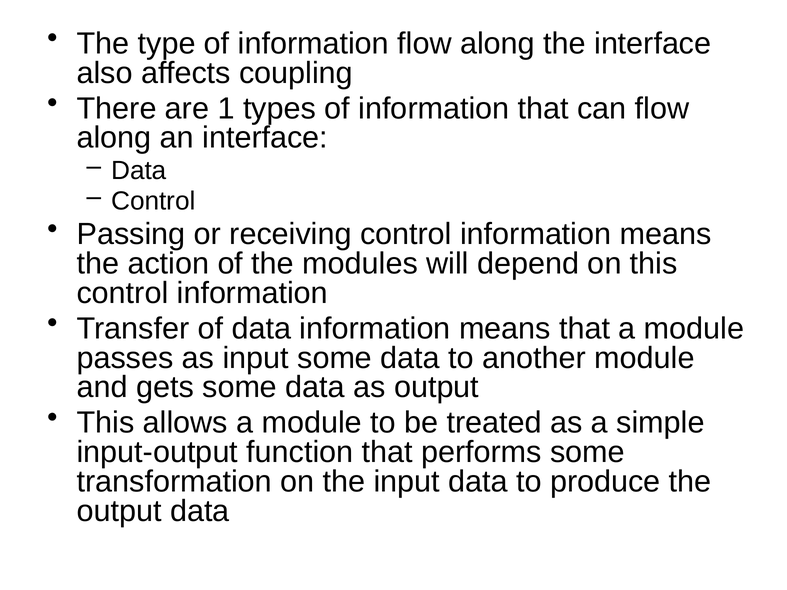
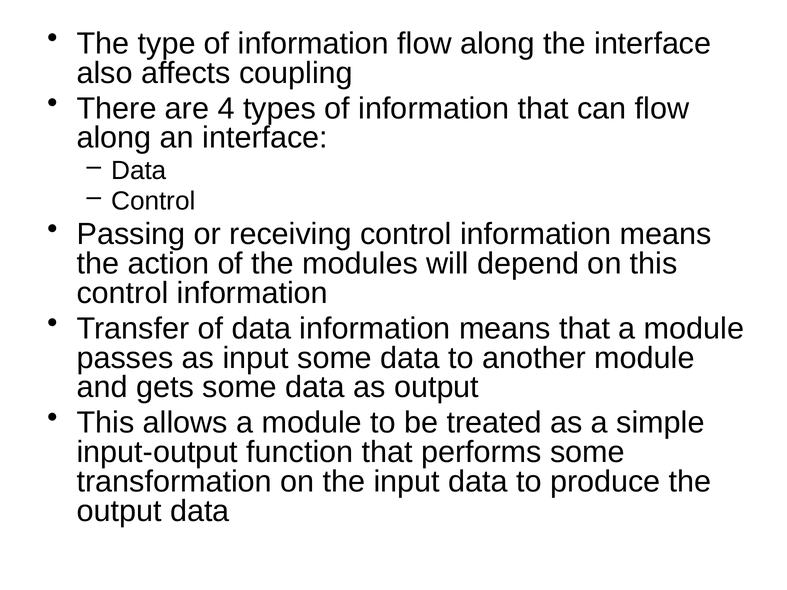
1: 1 -> 4
